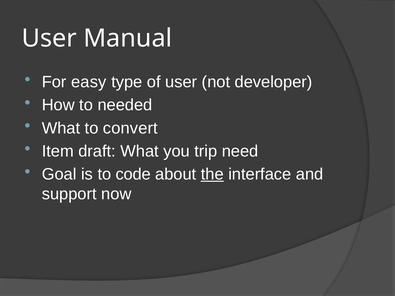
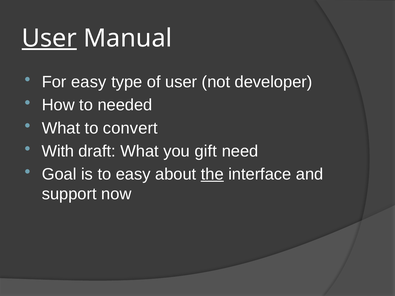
User at (49, 38) underline: none -> present
Item: Item -> With
trip: trip -> gift
to code: code -> easy
